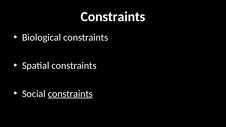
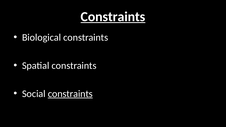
Constraints at (113, 17) underline: none -> present
